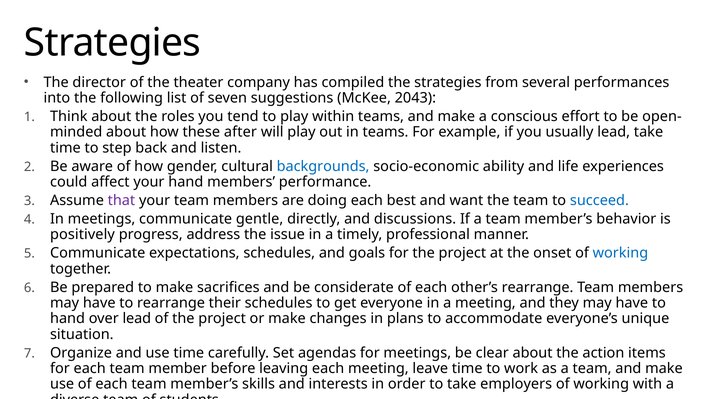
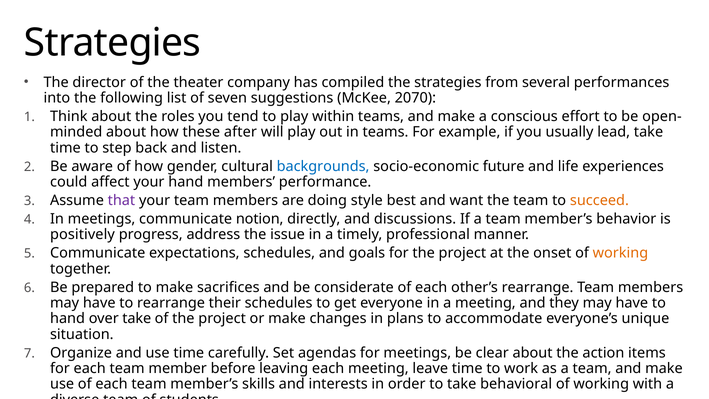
2043: 2043 -> 2070
ability: ability -> future
doing each: each -> style
succeed colour: blue -> orange
gentle: gentle -> notion
working at (620, 253) colour: blue -> orange
over lead: lead -> take
employers: employers -> behavioral
